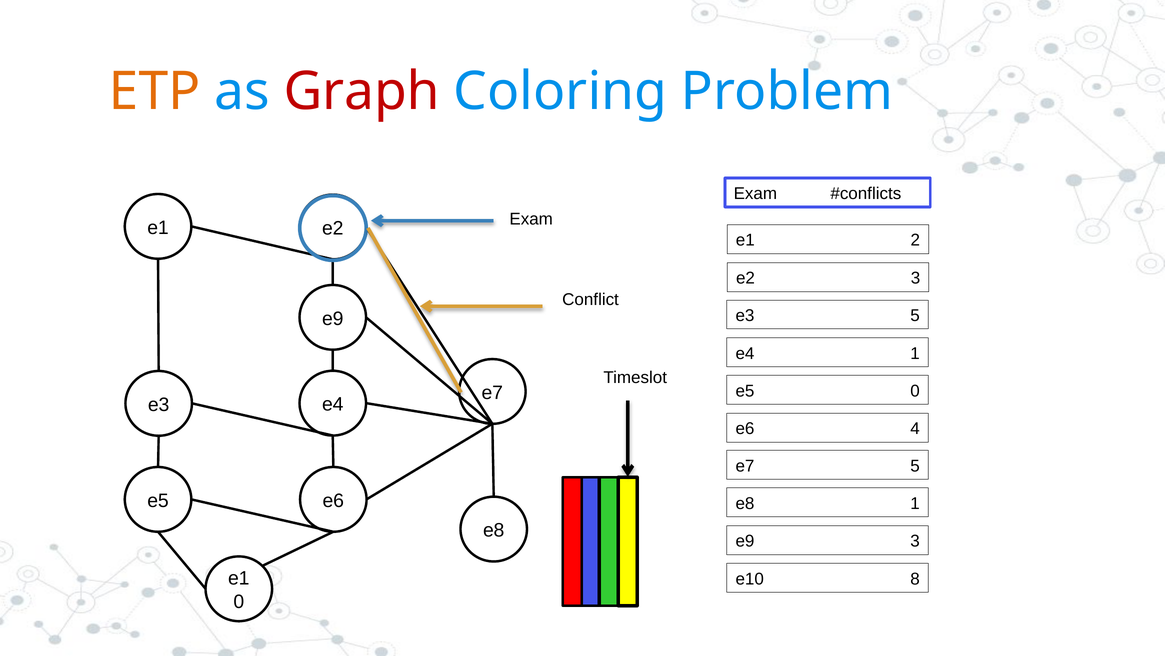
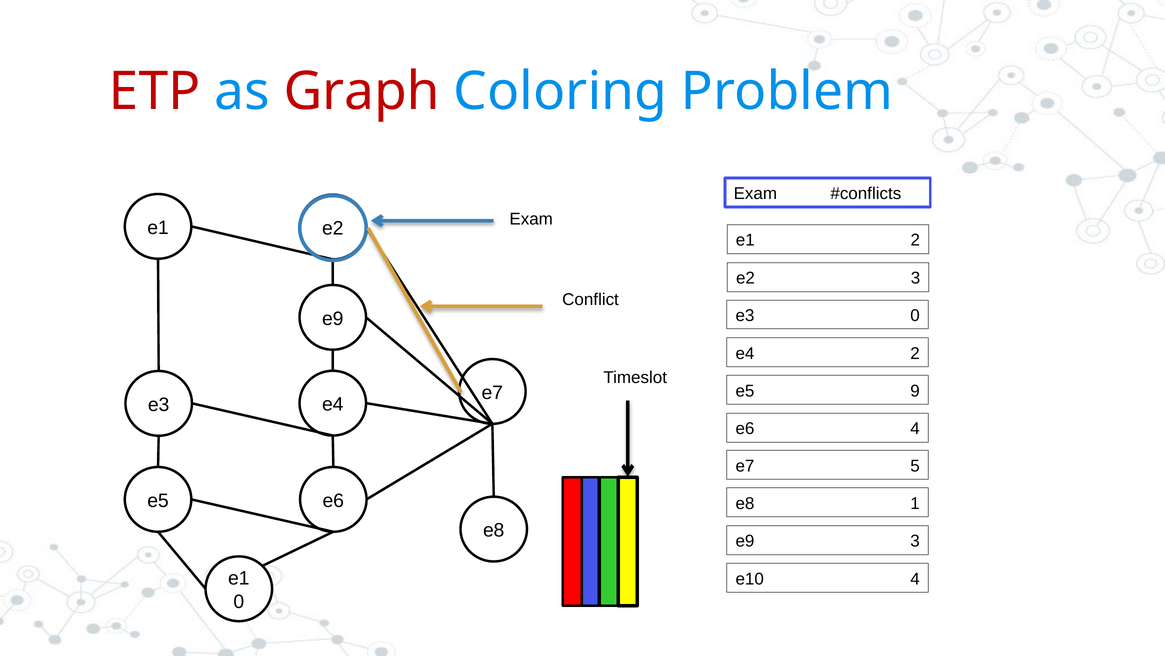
ETP colour: orange -> red
e3 5: 5 -> 0
e4 1: 1 -> 2
e5 0: 0 -> 9
e10 8: 8 -> 4
